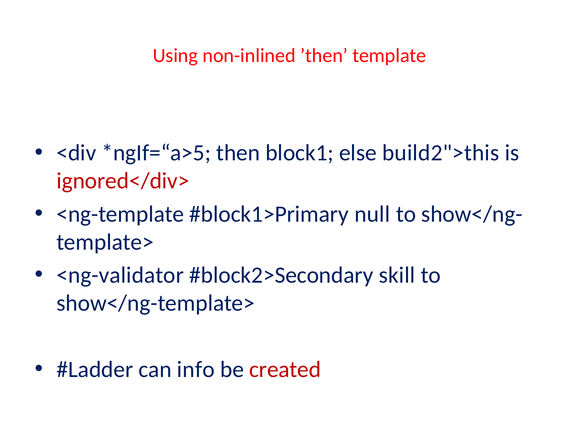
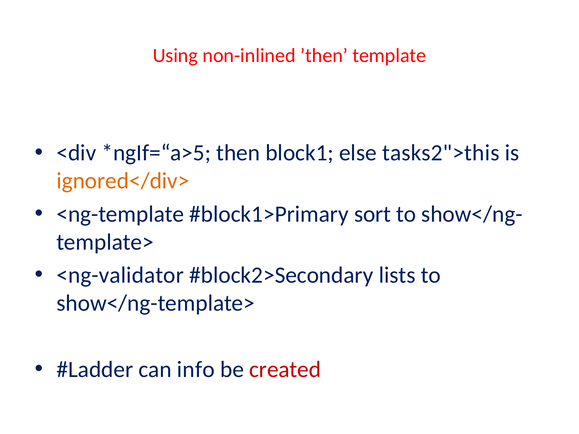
build2">this: build2">this -> tasks2">this
ignored</div> colour: red -> orange
null: null -> sort
skill: skill -> lists
